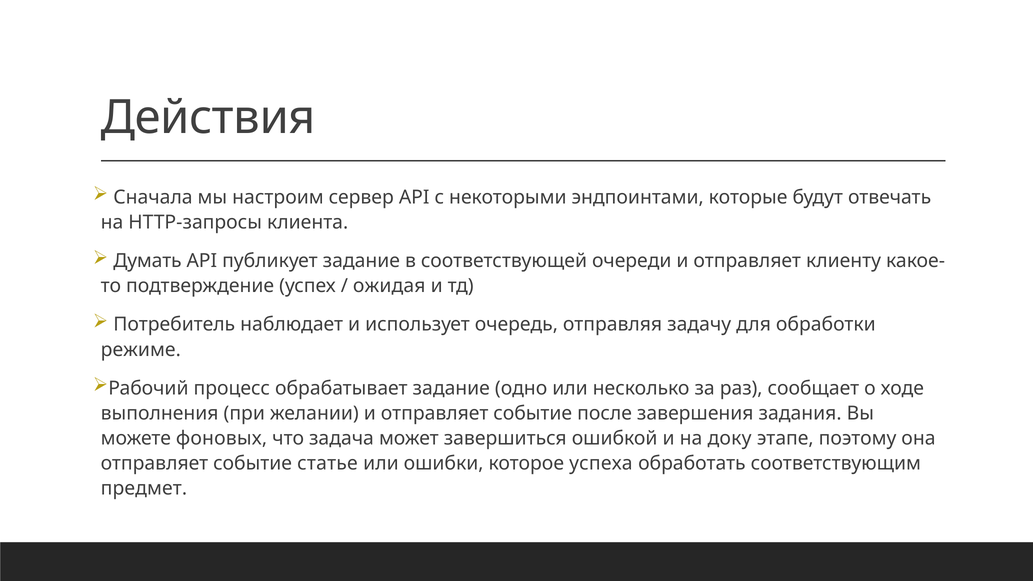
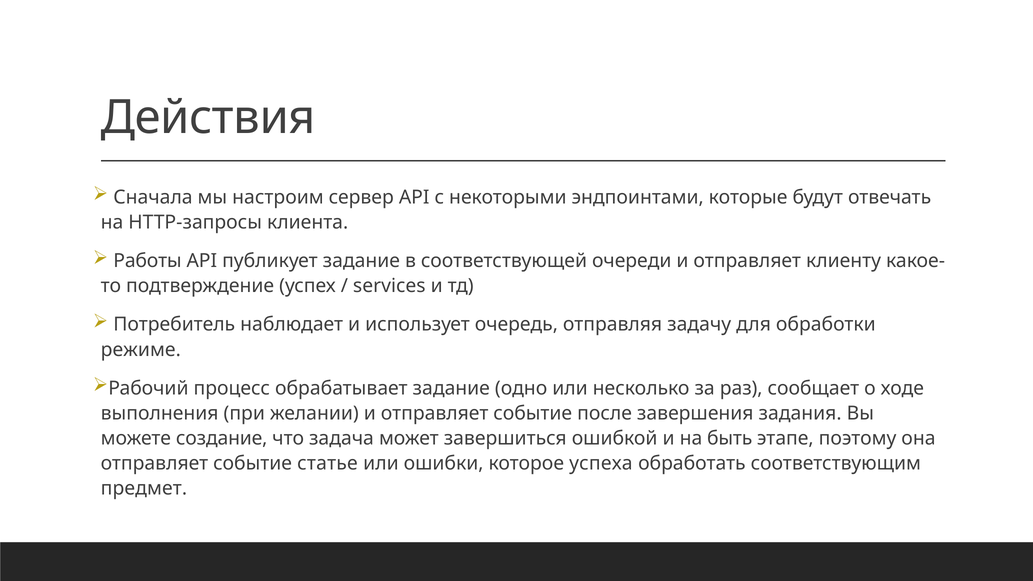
Думать: Думать -> Работы
ожидая: ожидая -> services
фоновых: фоновых -> создание
доку: доку -> быть
